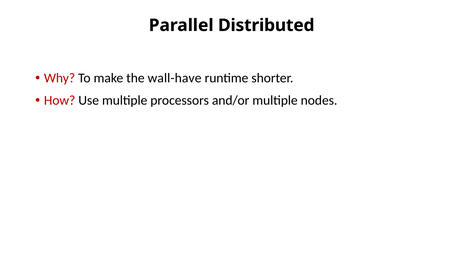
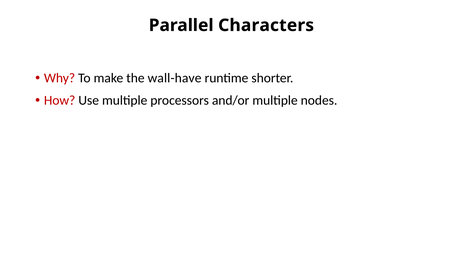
Distributed: Distributed -> Characters
